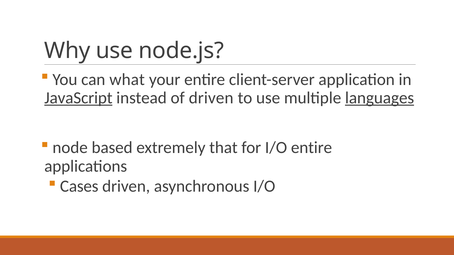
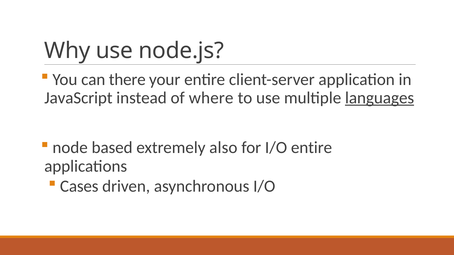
what: what -> there
JavaScript underline: present -> none
of driven: driven -> where
that: that -> also
